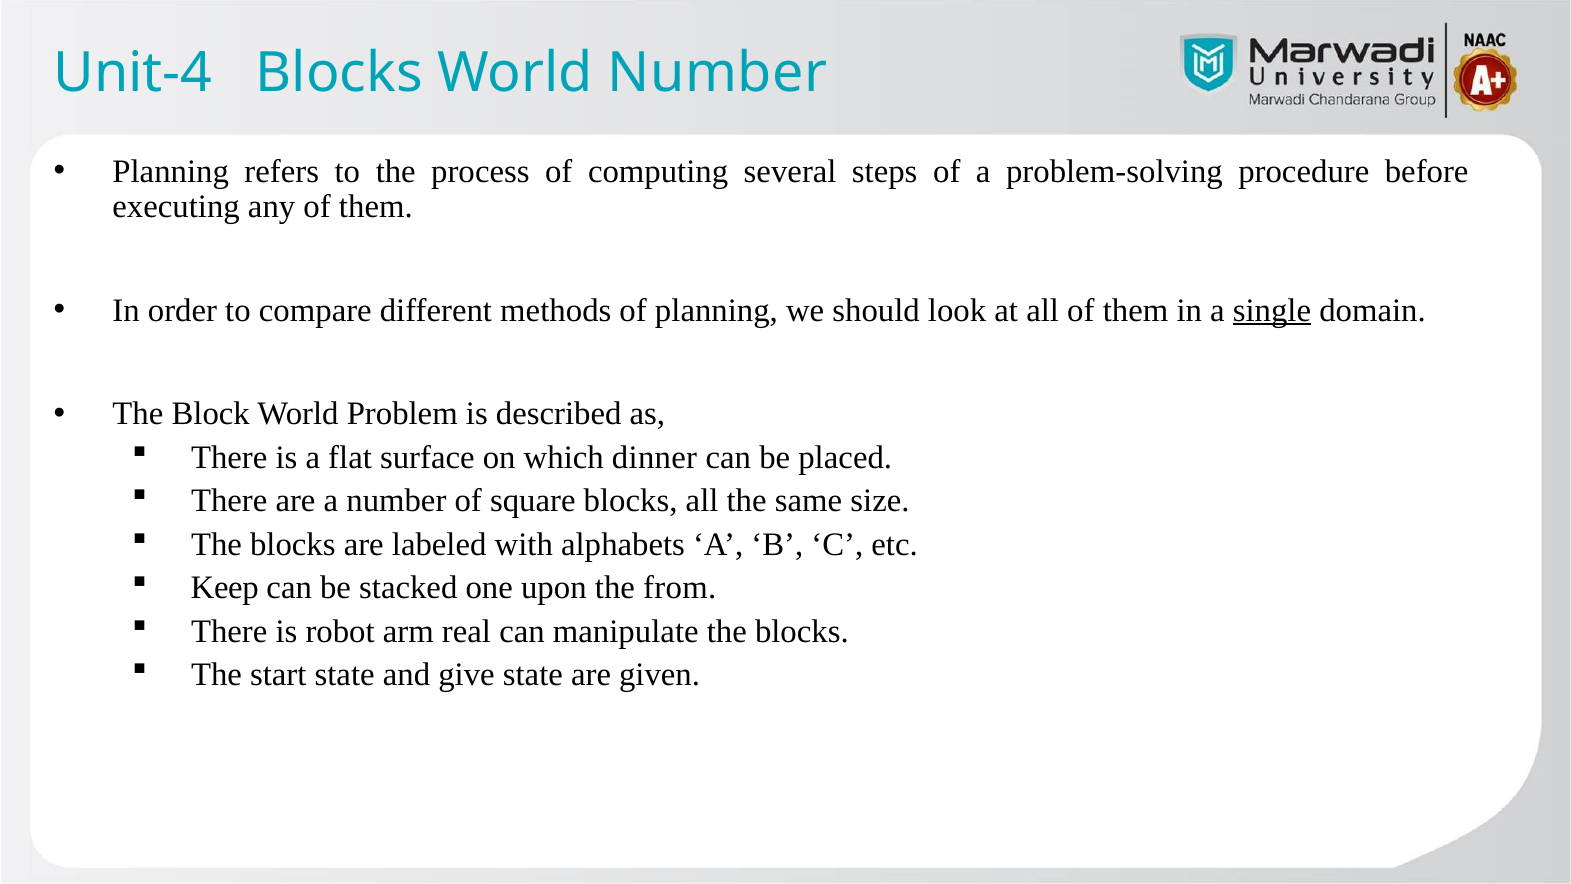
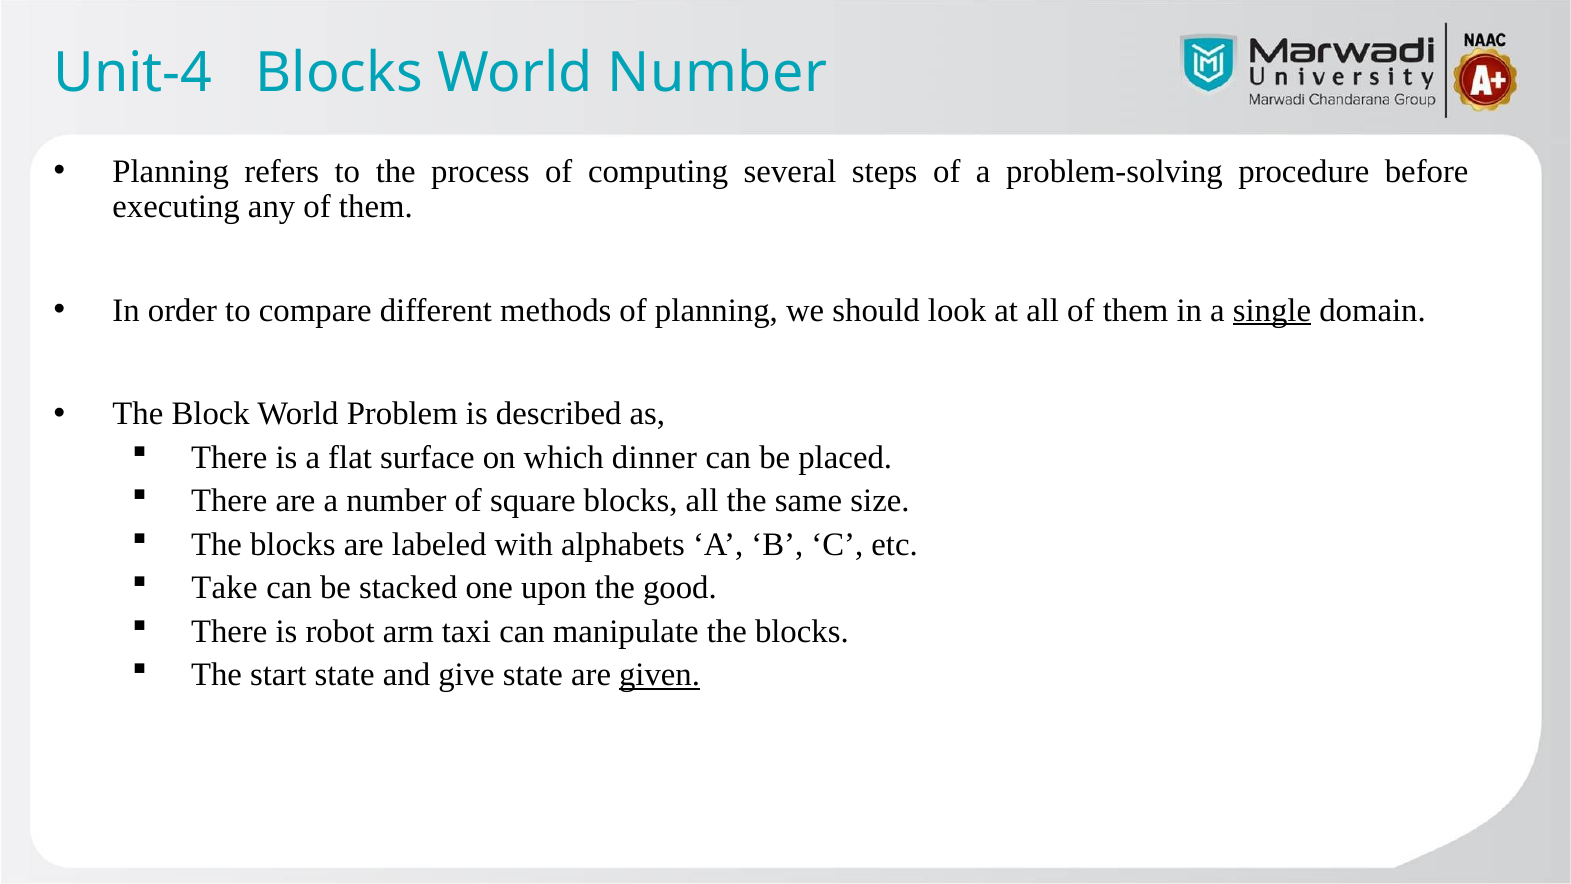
Keep: Keep -> Take
from: from -> good
real: real -> taxi
given underline: none -> present
